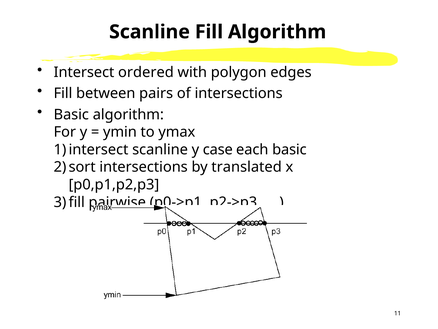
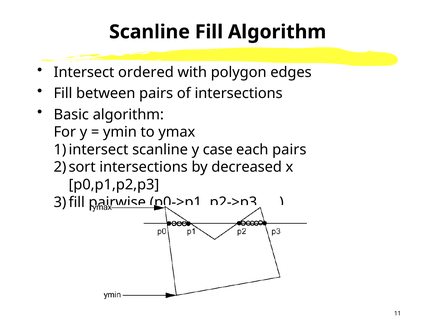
each basic: basic -> pairs
translated: translated -> decreased
